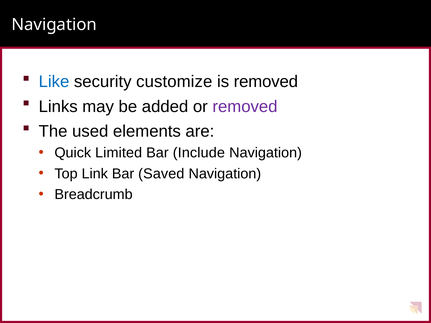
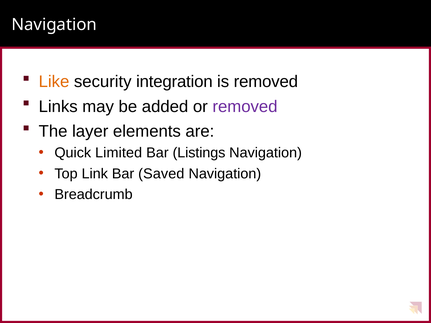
Like colour: blue -> orange
customize: customize -> integration
used: used -> layer
Include: Include -> Listings
